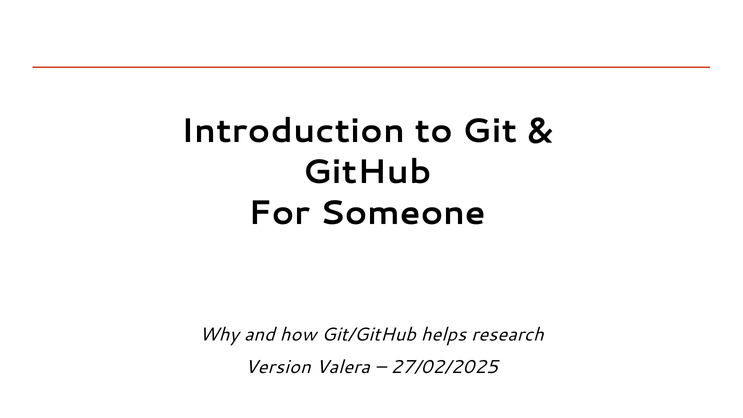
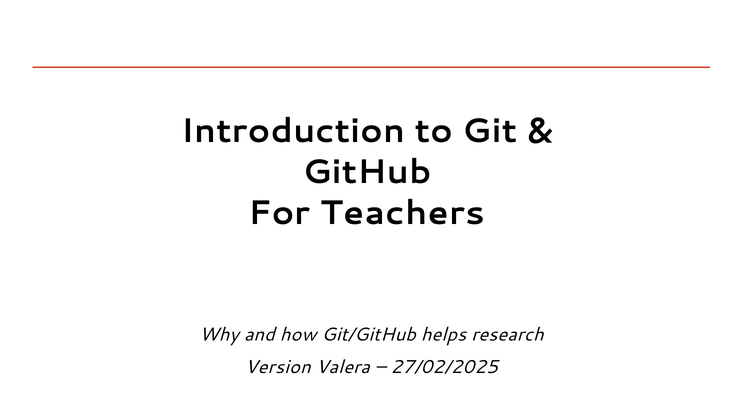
Someone: Someone -> Teachers
